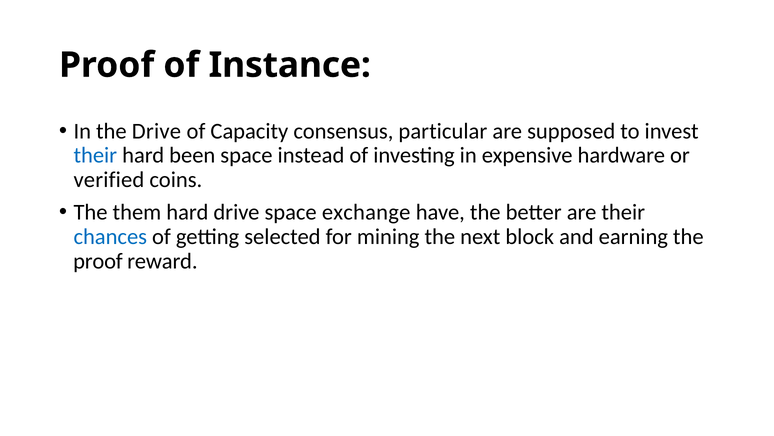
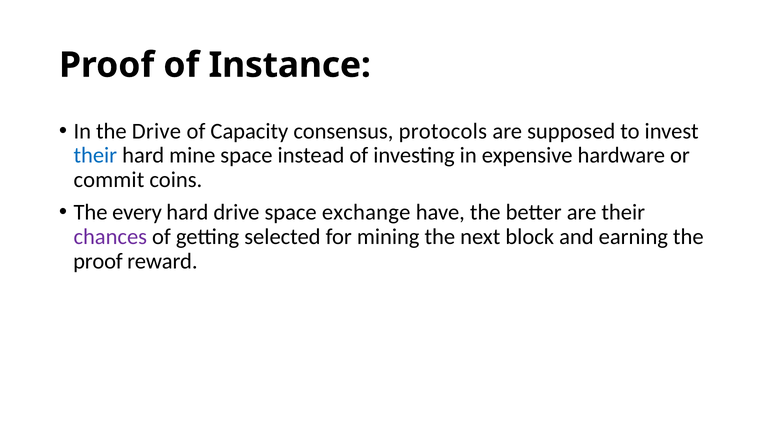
particular: particular -> protocols
been: been -> mine
verified: verified -> commit
them: them -> every
chances colour: blue -> purple
